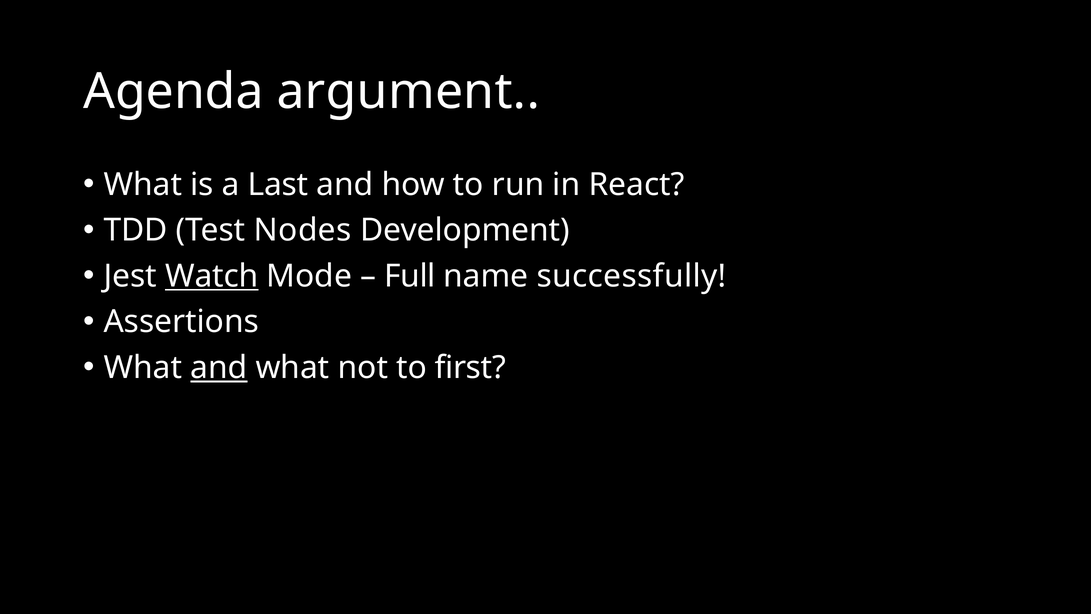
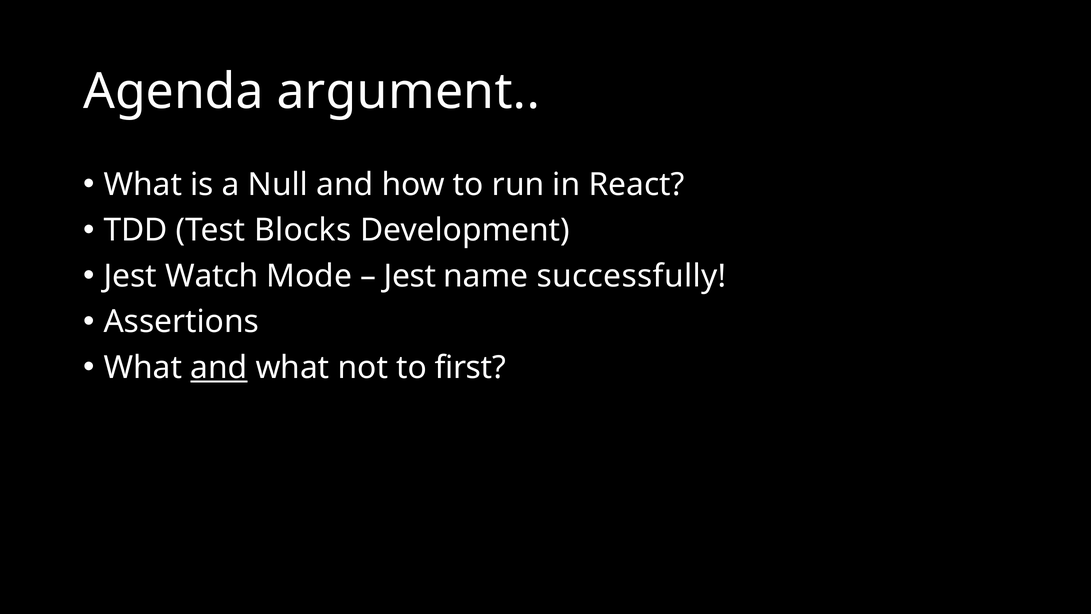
Last: Last -> Null
Nodes: Nodes -> Blocks
Watch underline: present -> none
Full at (410, 276): Full -> Jest
